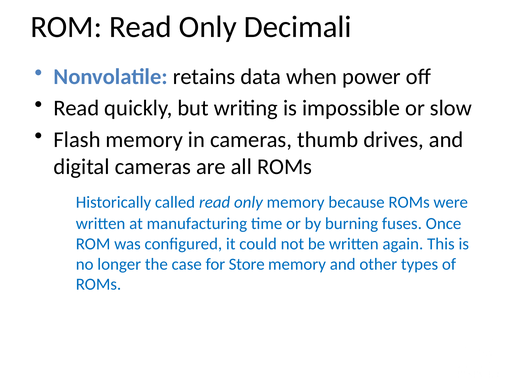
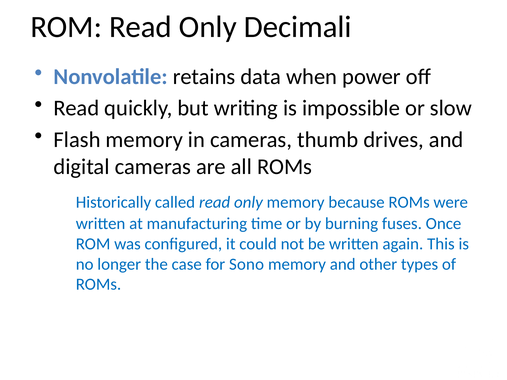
Store: Store -> Sono
